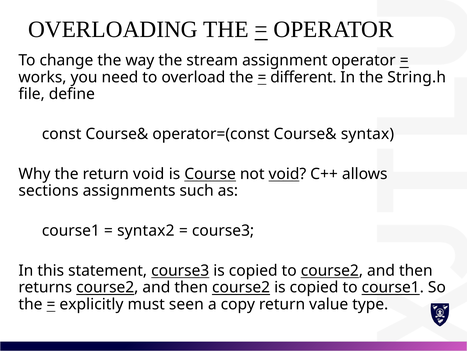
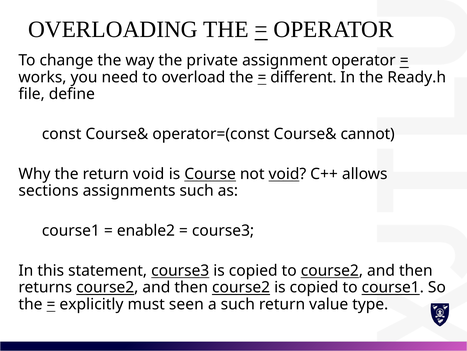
stream: stream -> private
String.h: String.h -> Ready.h
syntax: syntax -> cannot
syntax2: syntax2 -> enable2
a copy: copy -> such
